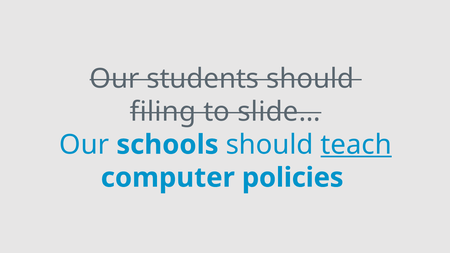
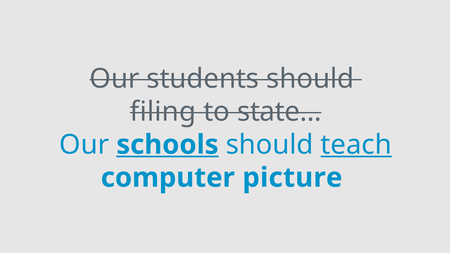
slide…: slide… -> state…
schools underline: none -> present
policies: policies -> picture
